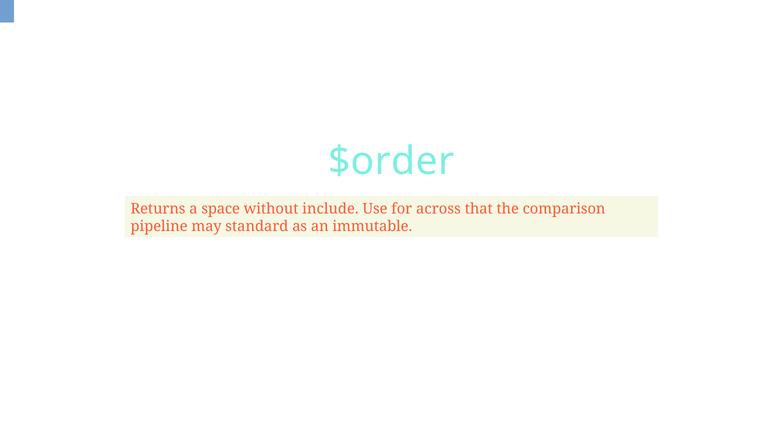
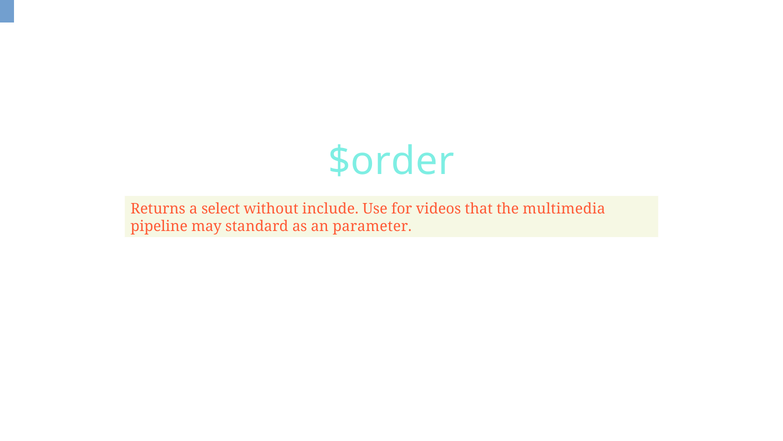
space: space -> select
across: across -> videos
comparison: comparison -> multimedia
immutable: immutable -> parameter
